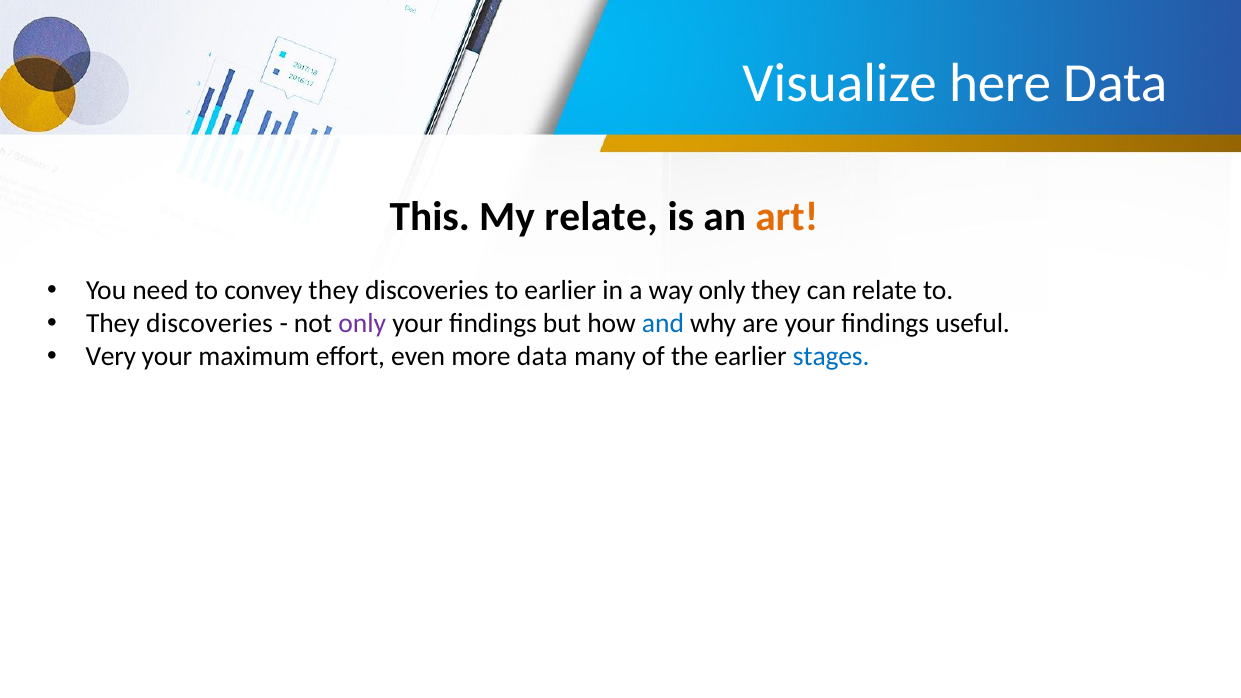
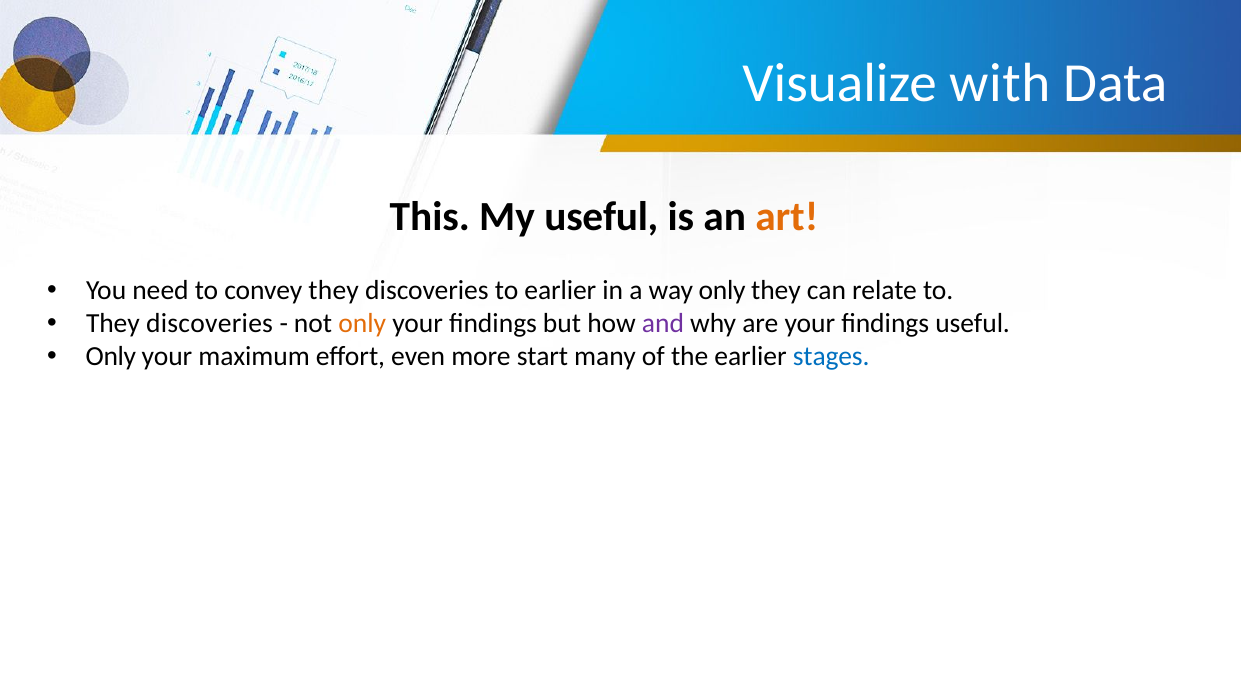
here: here -> with
My relate: relate -> useful
only at (362, 324) colour: purple -> orange
and colour: blue -> purple
Very at (111, 357): Very -> Only
more data: data -> start
